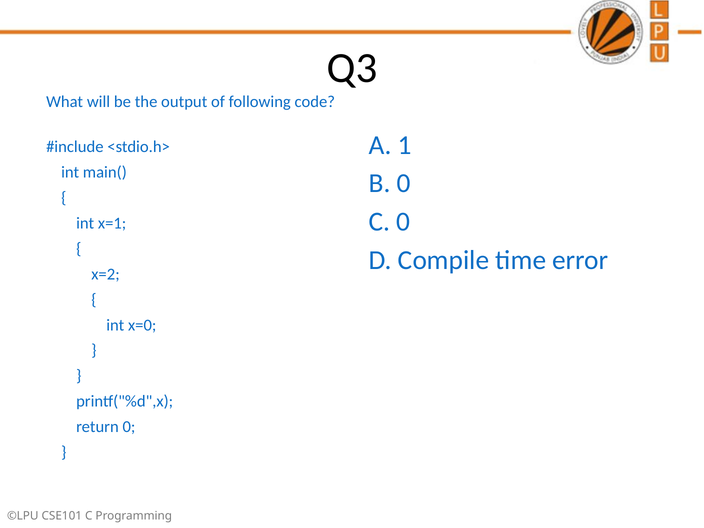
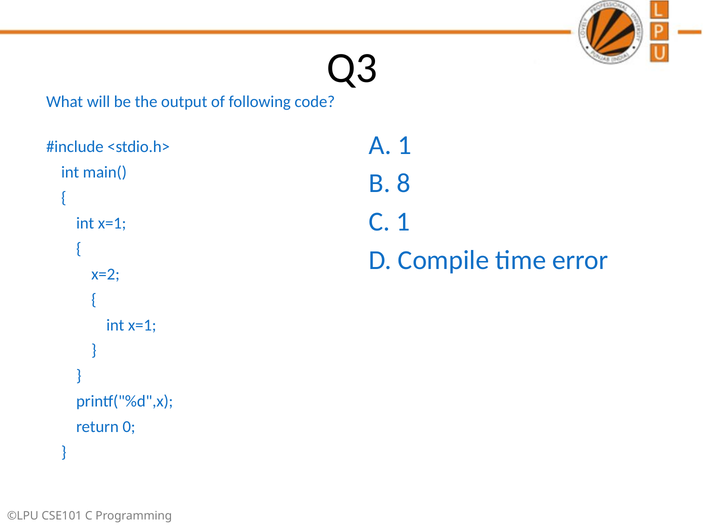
B 0: 0 -> 8
C 0: 0 -> 1
x=0 at (142, 325): x=0 -> x=1
